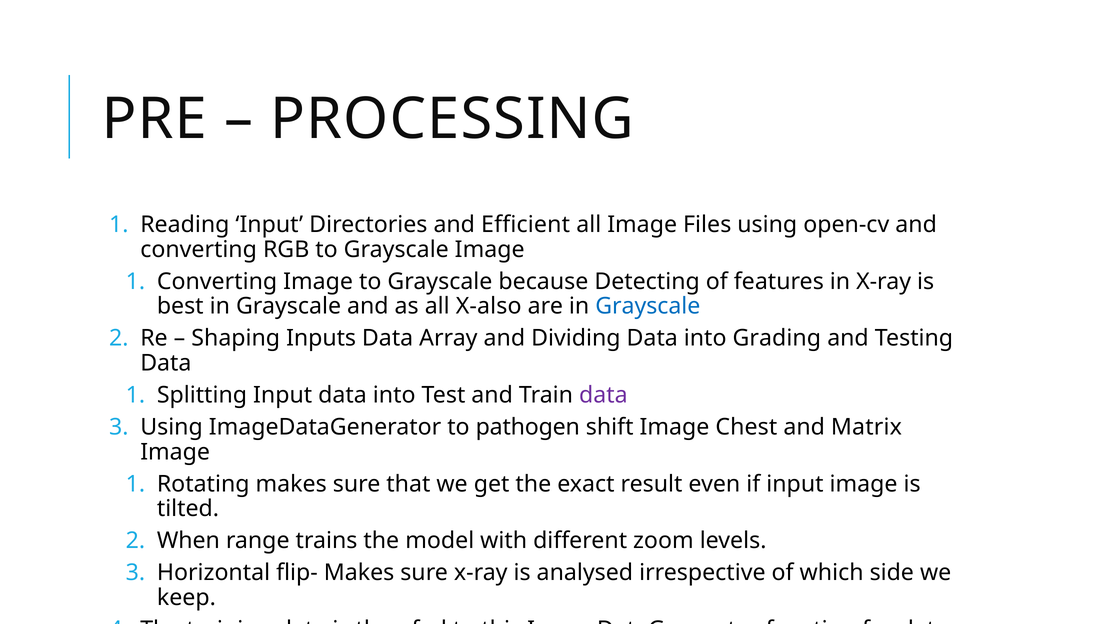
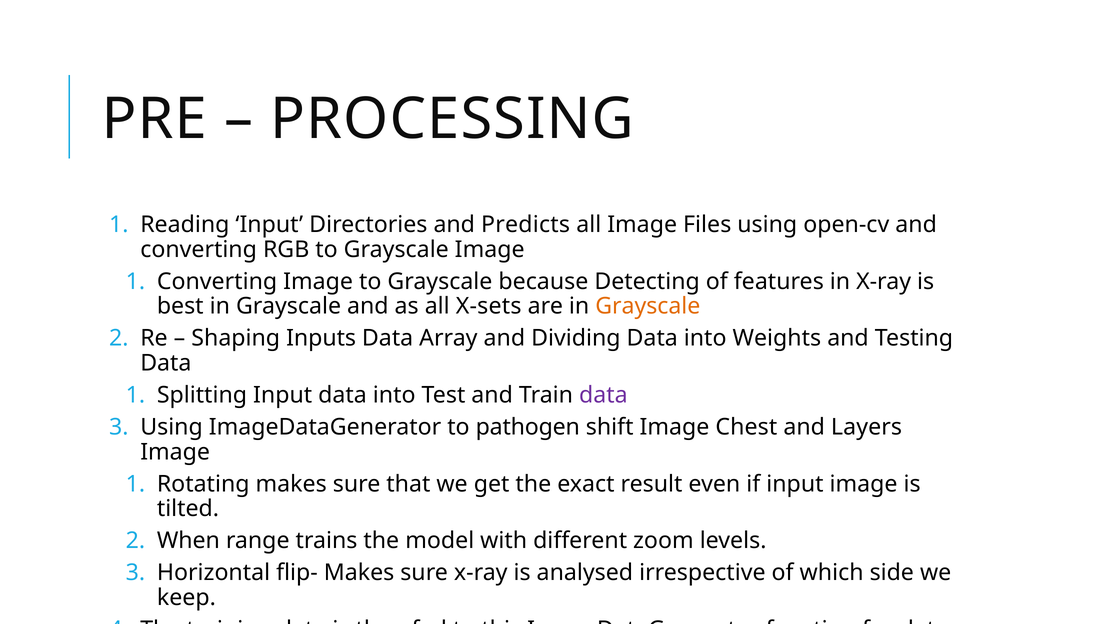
Efficient: Efficient -> Predicts
X-also: X-also -> X-sets
Grayscale at (648, 307) colour: blue -> orange
Grading: Grading -> Weights
Matrix: Matrix -> Layers
